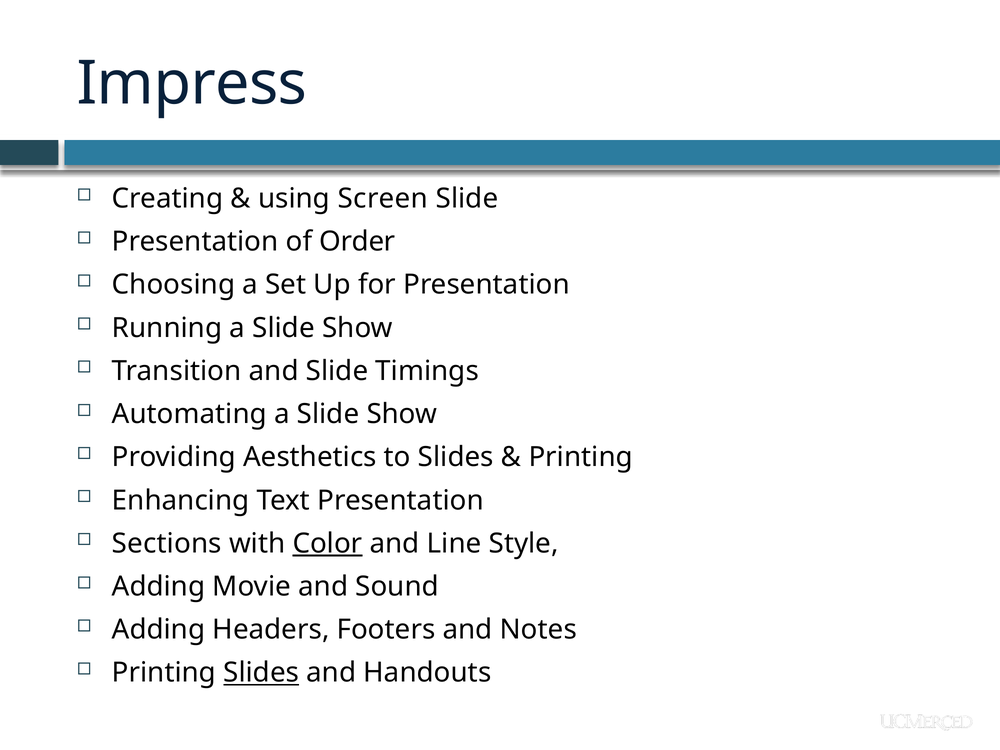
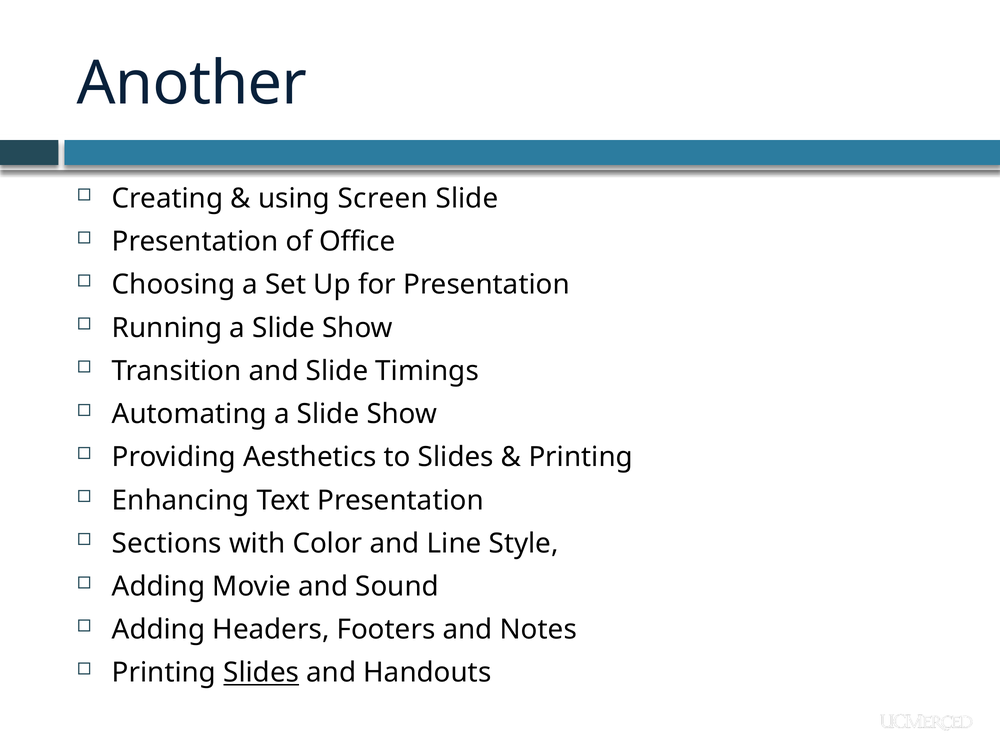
Impress: Impress -> Another
Order: Order -> Office
Color underline: present -> none
